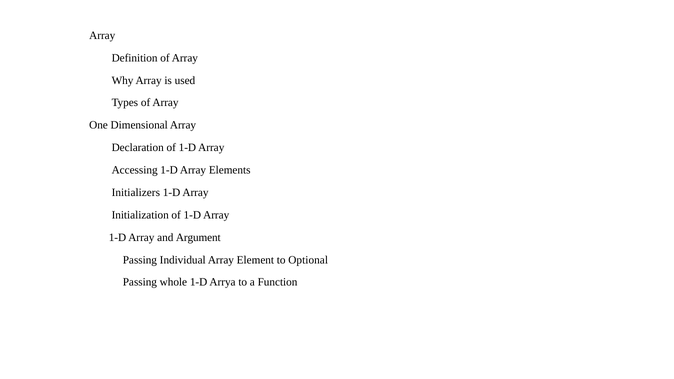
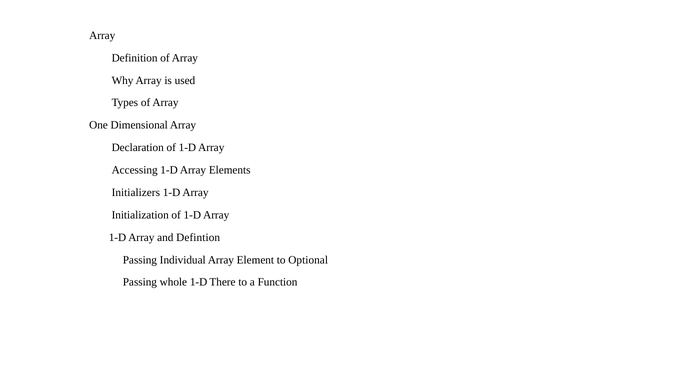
Argument: Argument -> Defintion
Arrya: Arrya -> There
